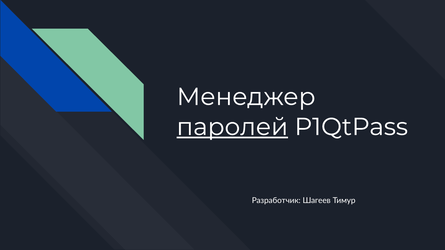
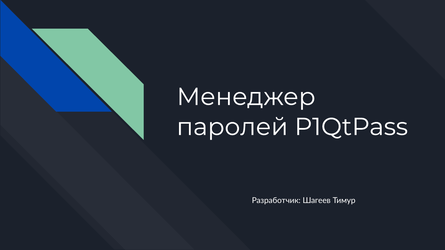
паролей underline: present -> none
